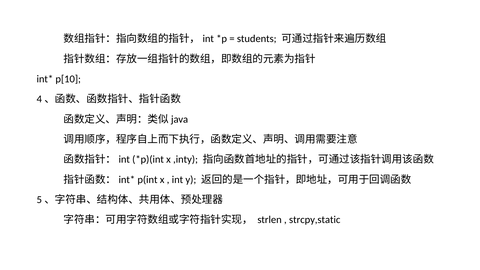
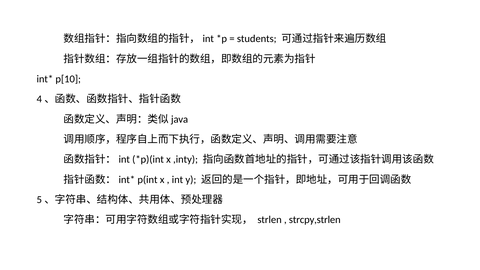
strcpy,static: strcpy,static -> strcpy,strlen
